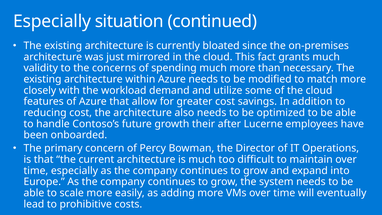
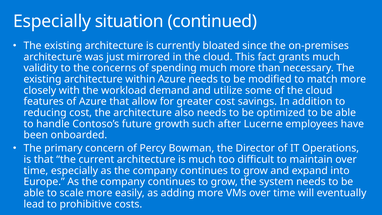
their: their -> such
